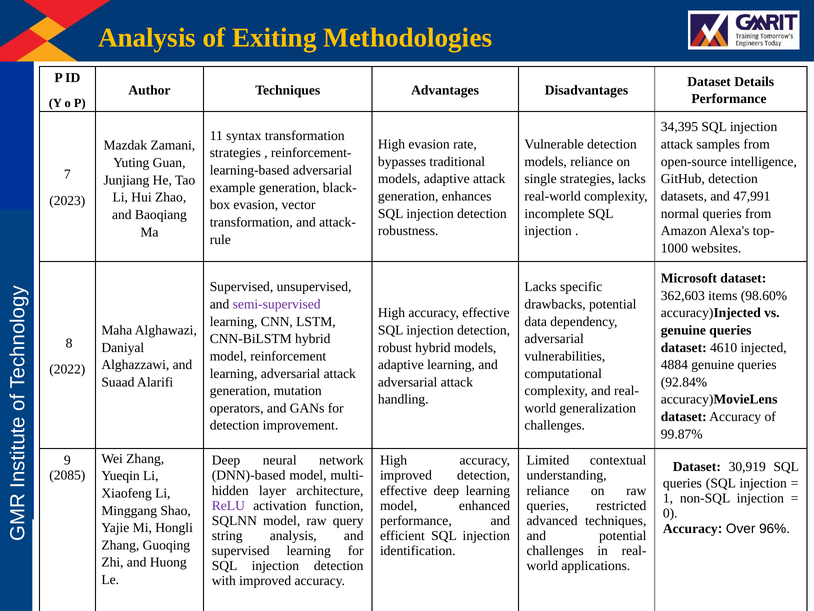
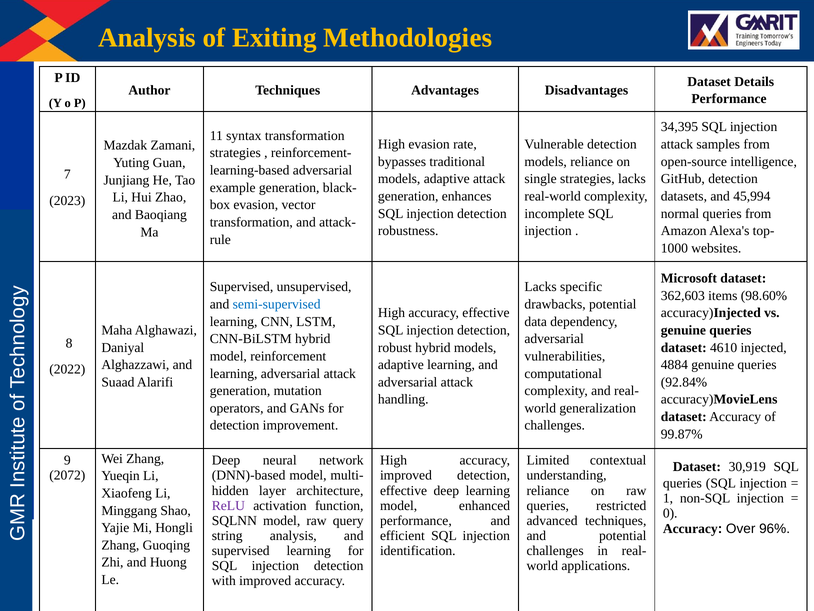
47,991: 47,991 -> 45,994
semi-supervised colour: purple -> blue
2085: 2085 -> 2072
